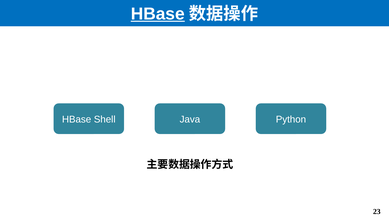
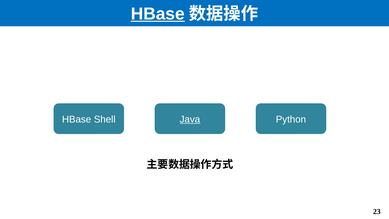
Java underline: none -> present
